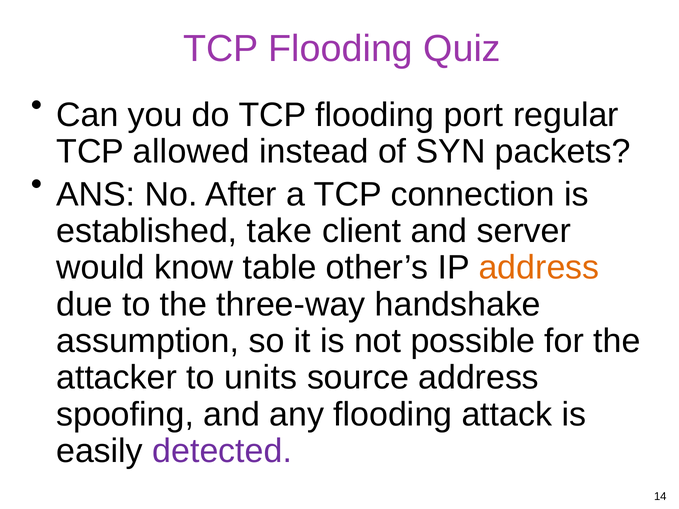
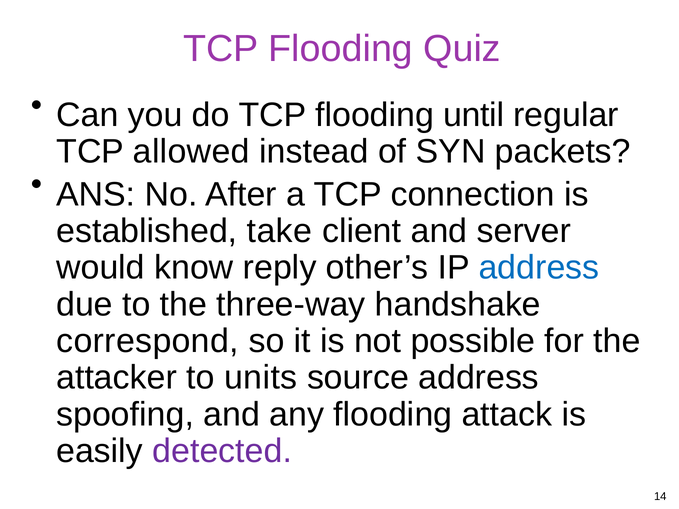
port: port -> until
table: table -> reply
address at (539, 268) colour: orange -> blue
assumption: assumption -> correspond
